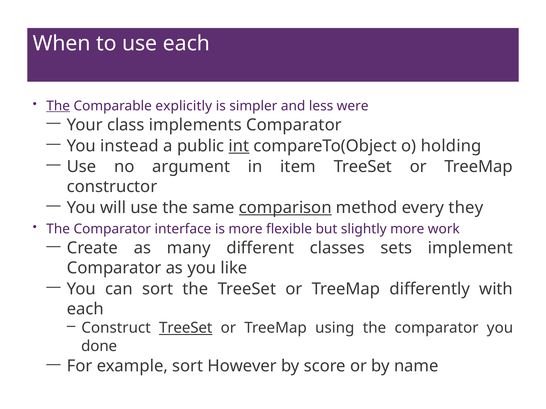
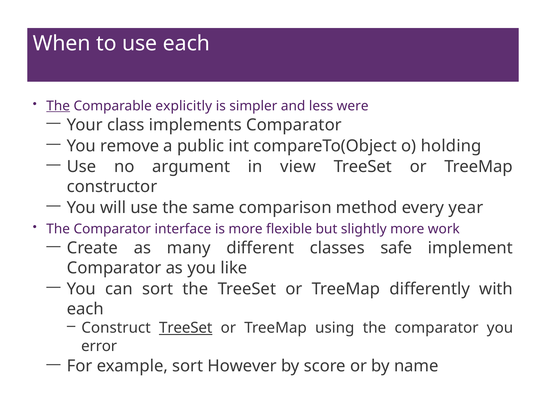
instead: instead -> remove
int underline: present -> none
item: item -> view
comparison underline: present -> none
they: they -> year
sets: sets -> safe
done: done -> error
